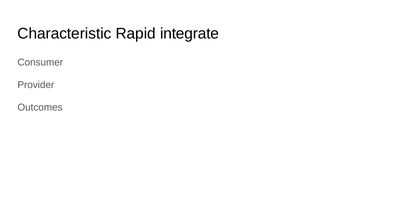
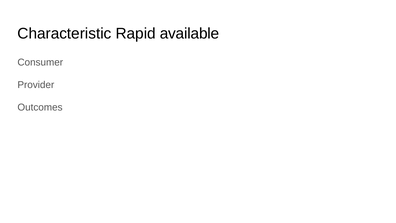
integrate: integrate -> available
